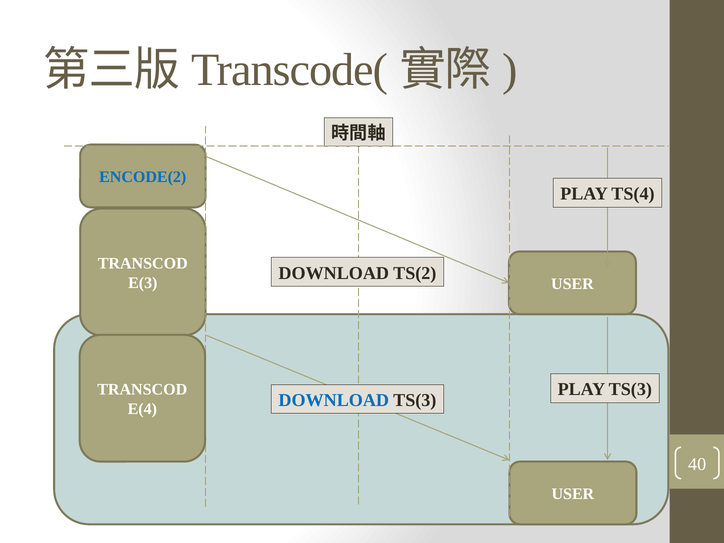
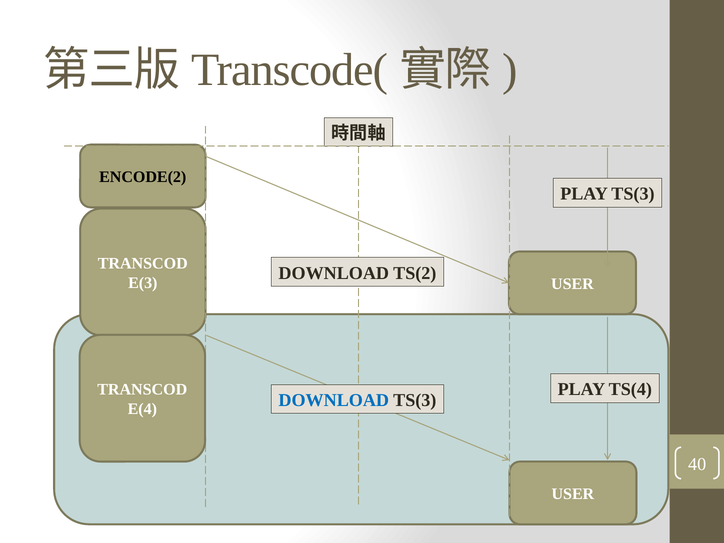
ENCODE(2 colour: blue -> black
PLAY TS(4: TS(4 -> TS(3
PLAY TS(3: TS(3 -> TS(4
